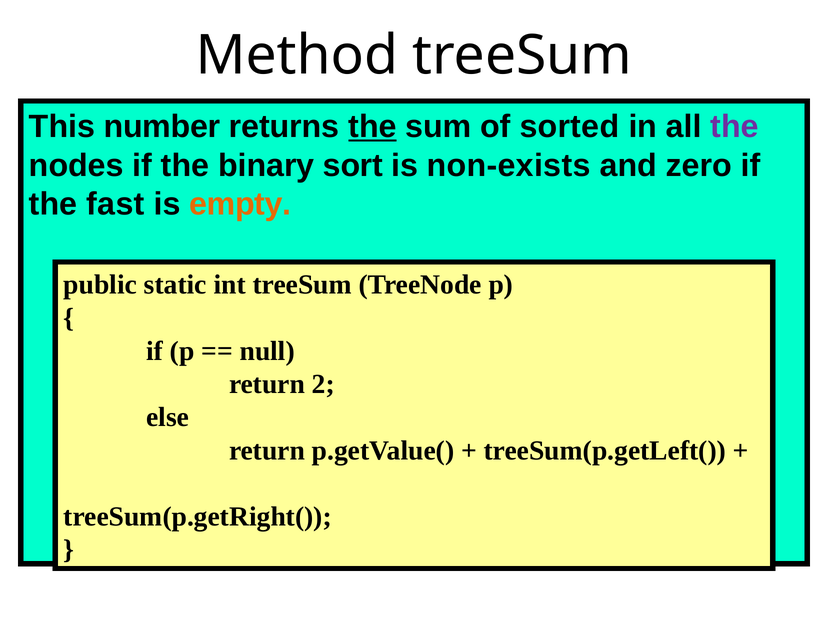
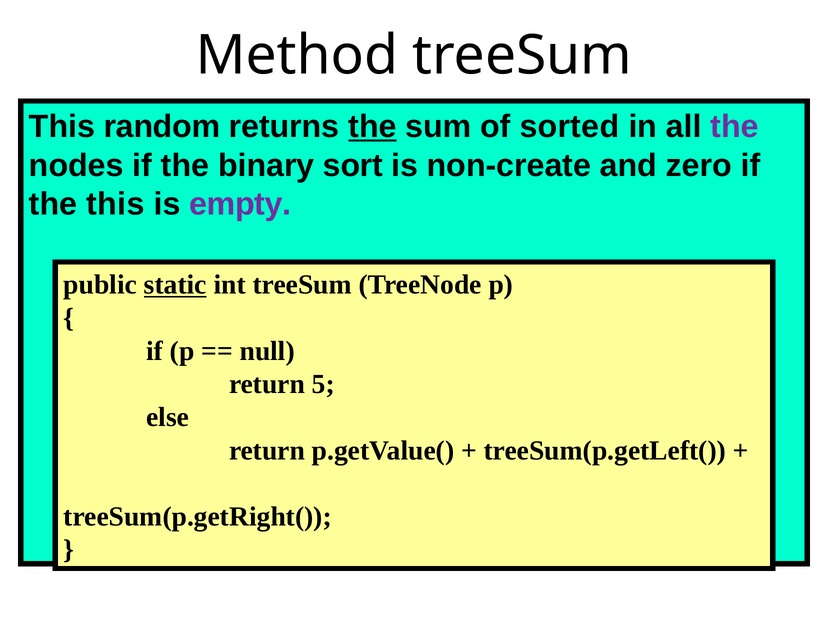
number: number -> random
non-exists: non-exists -> non-create
the fast: fast -> this
empty colour: orange -> purple
static underline: none -> present
2: 2 -> 5
